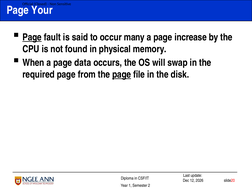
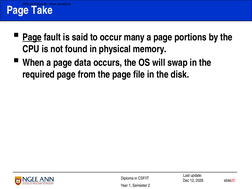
Your: Your -> Take
increase: increase -> portions
page at (122, 74) underline: present -> none
